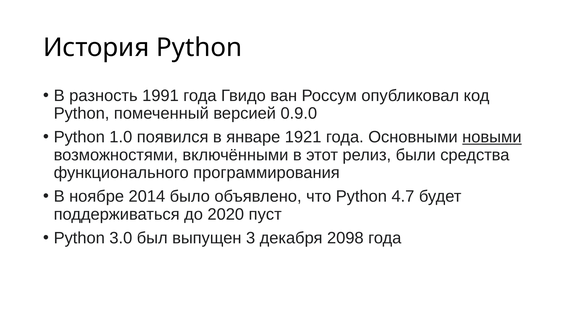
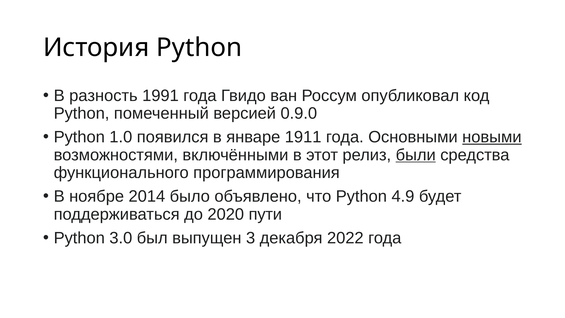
1921: 1921 -> 1911
были underline: none -> present
4.7: 4.7 -> 4.9
пуст: пуст -> пути
2098: 2098 -> 2022
